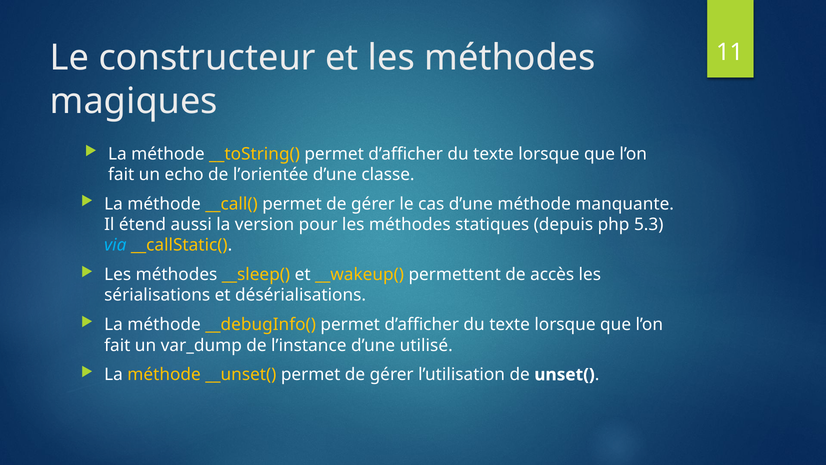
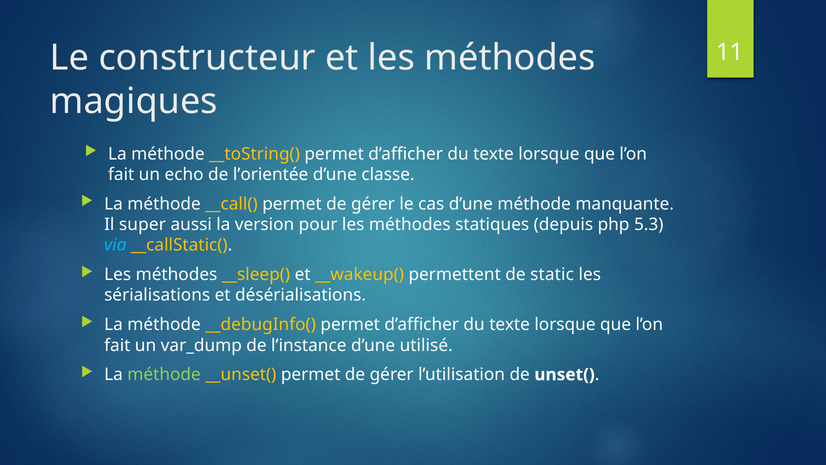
étend: étend -> super
accès: accès -> static
méthode at (164, 374) colour: yellow -> light green
